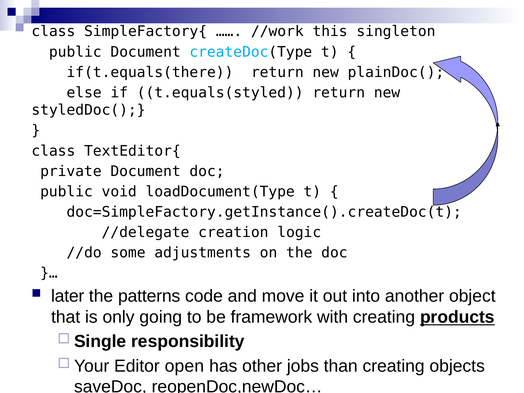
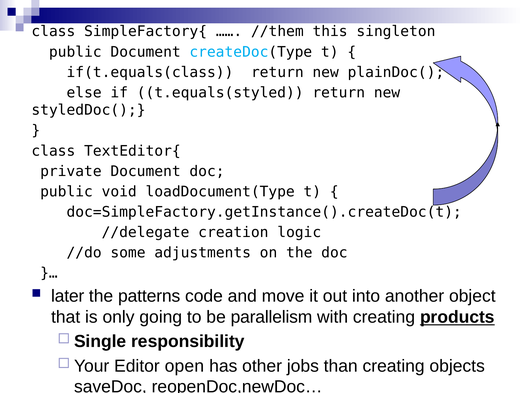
//work: //work -> //them
if(t.equals(there: if(t.equals(there -> if(t.equals(class
framework: framework -> parallelism
